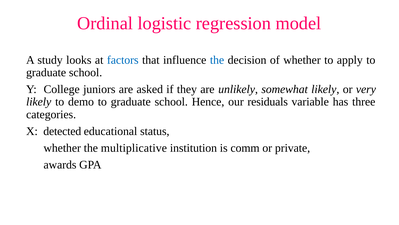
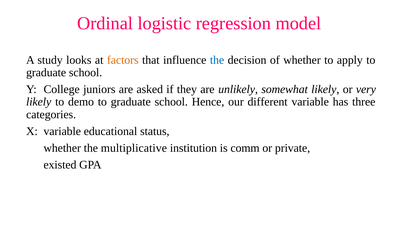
factors colour: blue -> orange
residuals: residuals -> different
X detected: detected -> variable
awards: awards -> existed
